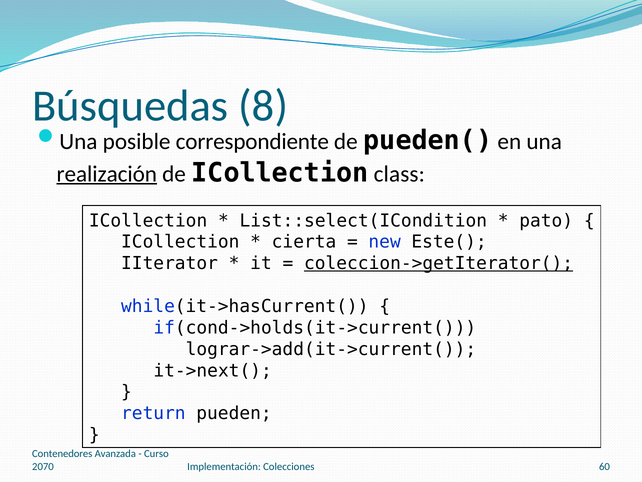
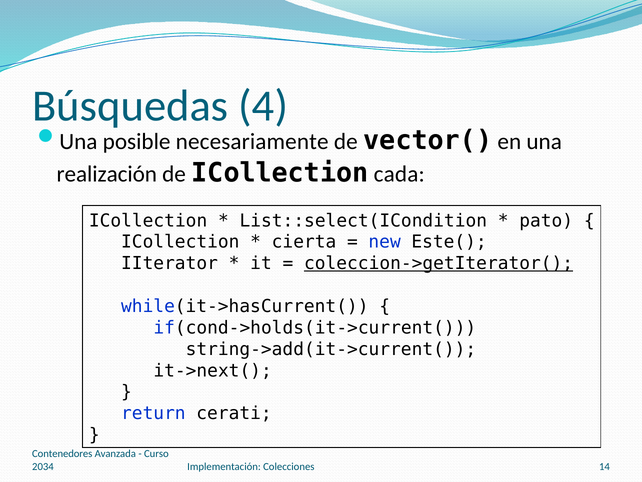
8: 8 -> 4
correspondiente: correspondiente -> necesariamente
pueden(: pueden( -> vector(
realización underline: present -> none
class: class -> cada
lograr->add(it->current(: lograr->add(it->current( -> string->add(it->current(
pueden: pueden -> cerati
60: 60 -> 14
2070: 2070 -> 2034
